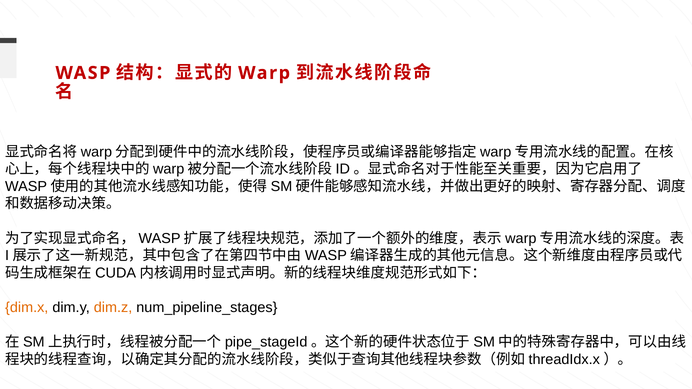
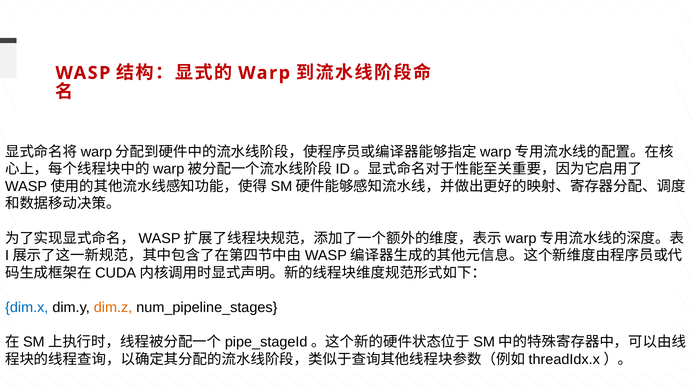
dim.x colour: orange -> blue
